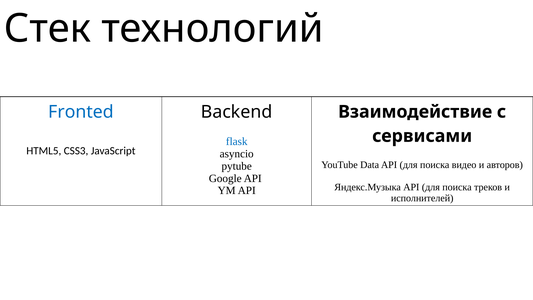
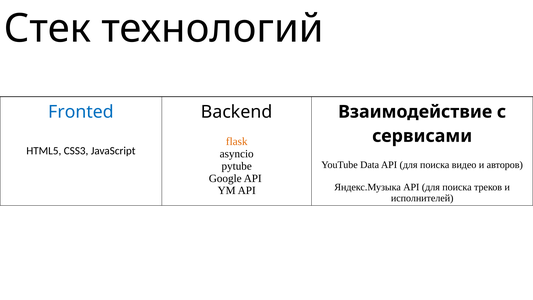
flask colour: blue -> orange
